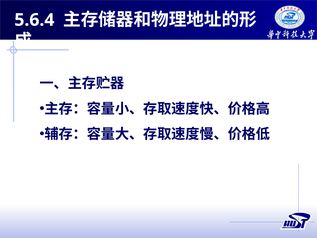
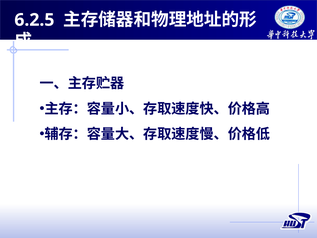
5.6.4: 5.6.4 -> 6.2.5
